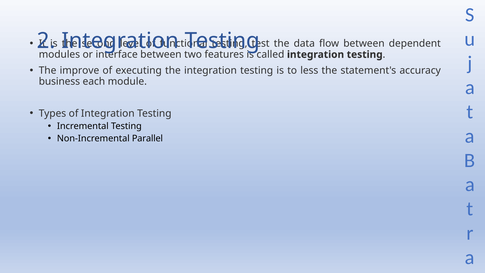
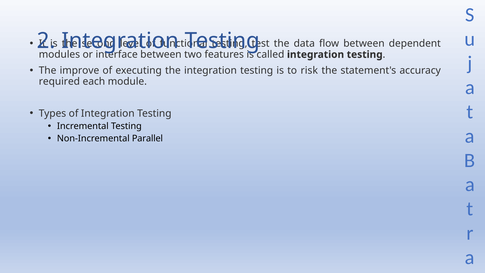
less: less -> risk
business: business -> required
